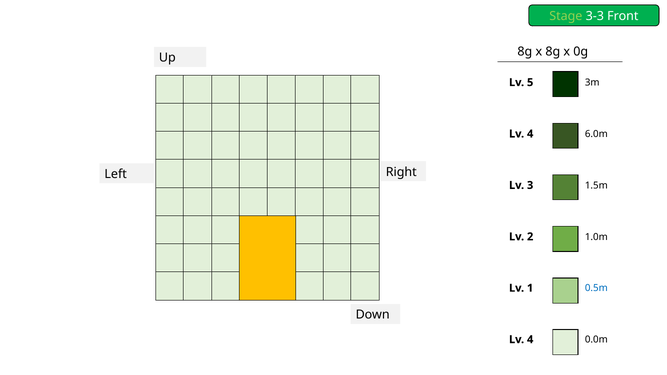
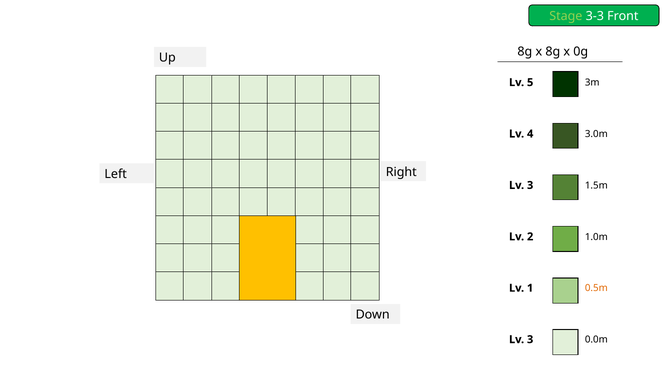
6.0m: 6.0m -> 3.0m
0.5m colour: blue -> orange
4 at (530, 340): 4 -> 3
